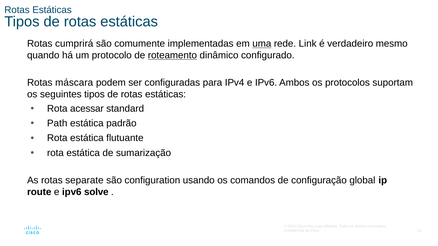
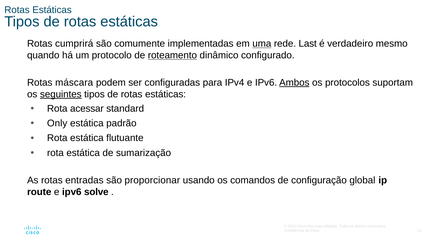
Link: Link -> Last
Ambos underline: none -> present
seguintes underline: none -> present
Path: Path -> Only
separate: separate -> entradas
configuration: configuration -> proporcionar
